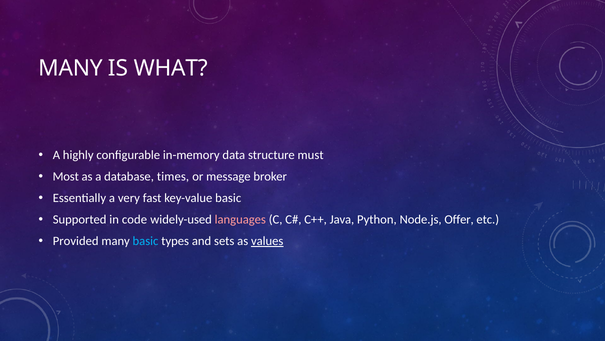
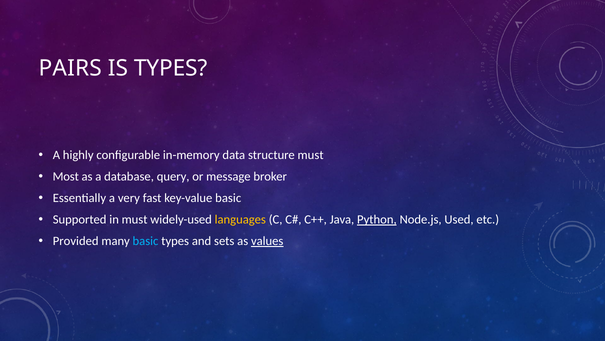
MANY at (70, 68): MANY -> PAIRS
IS WHAT: WHAT -> TYPES
times: times -> query
in code: code -> must
languages colour: pink -> yellow
Python underline: none -> present
Offer: Offer -> Used
